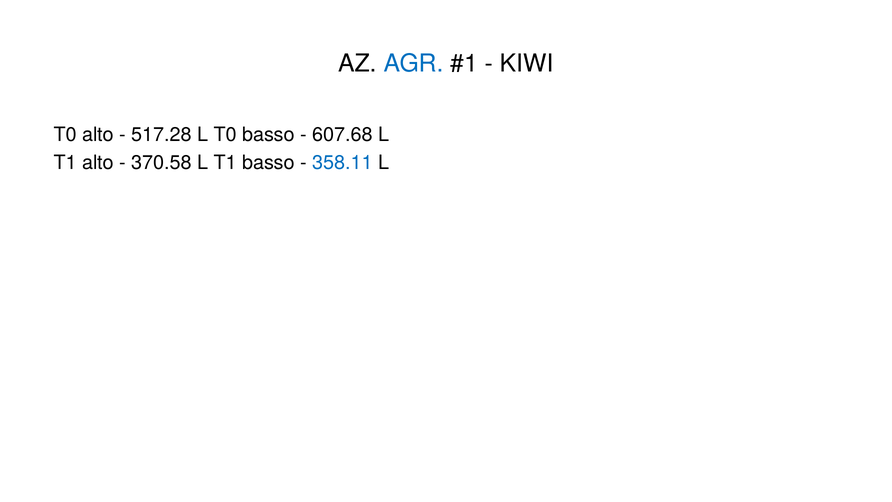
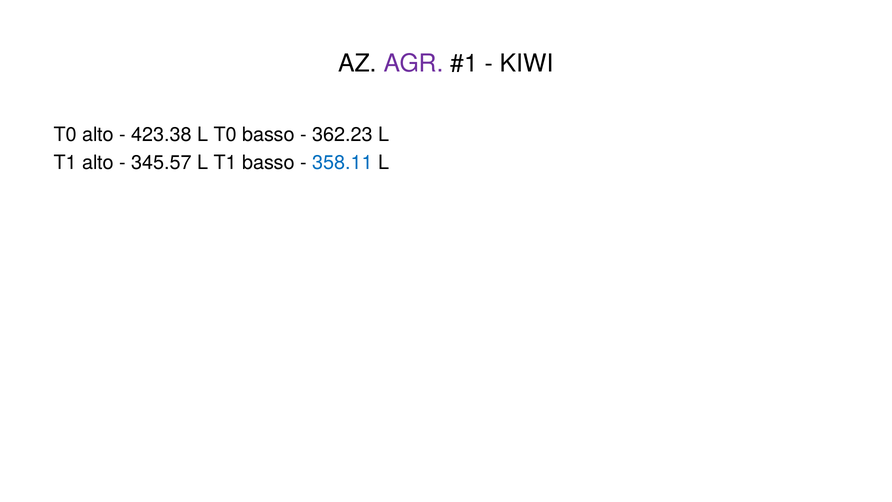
AGR colour: blue -> purple
517.28: 517.28 -> 423.38
607.68: 607.68 -> 362.23
370.58: 370.58 -> 345.57
